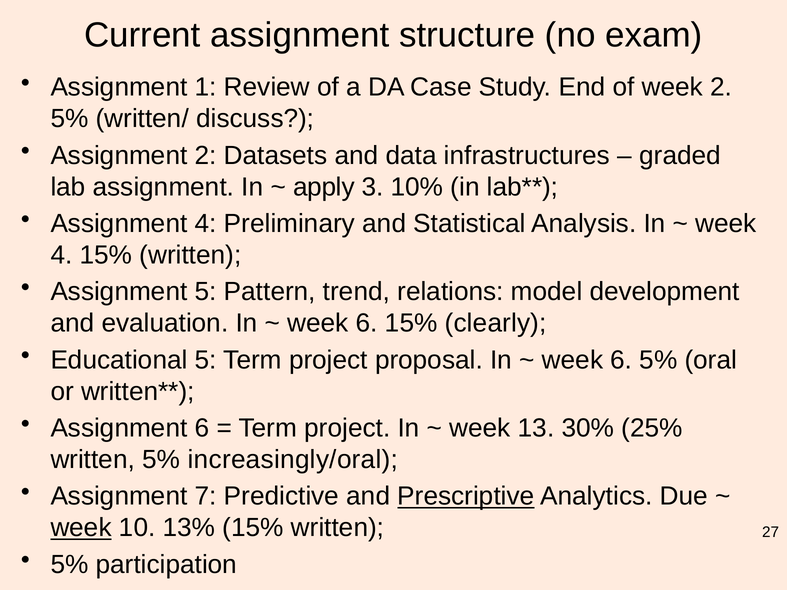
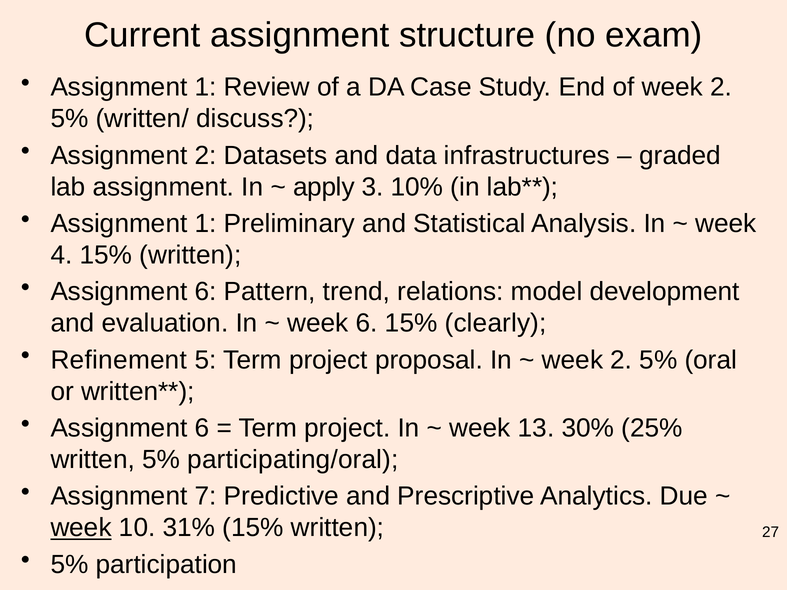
4 at (206, 224): 4 -> 1
5 at (206, 292): 5 -> 6
Educational: Educational -> Refinement
6 at (621, 360): 6 -> 2
increasingly/oral: increasingly/oral -> participating/oral
Prescriptive underline: present -> none
13%: 13% -> 31%
